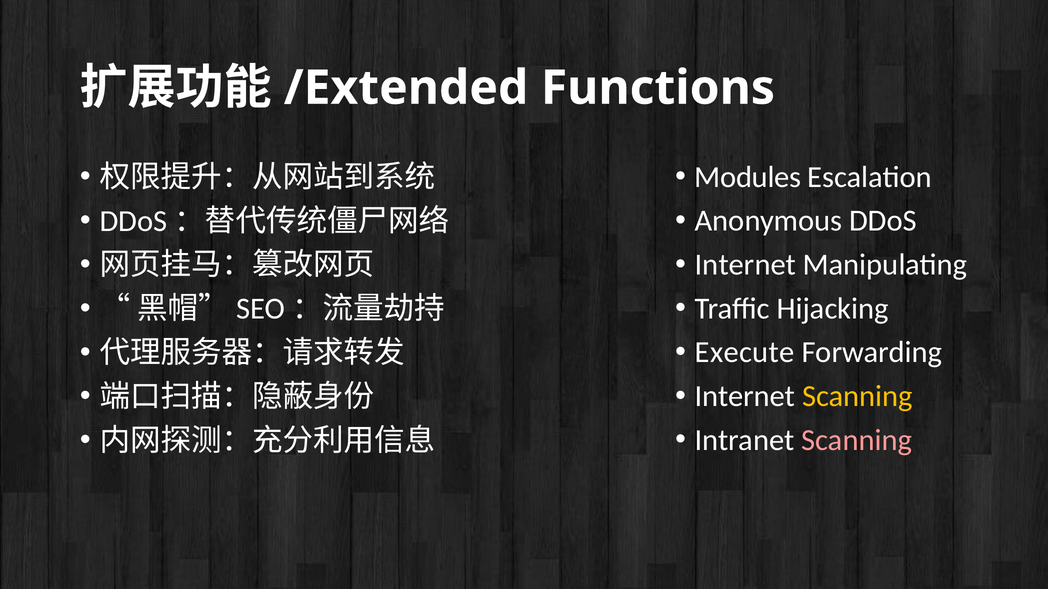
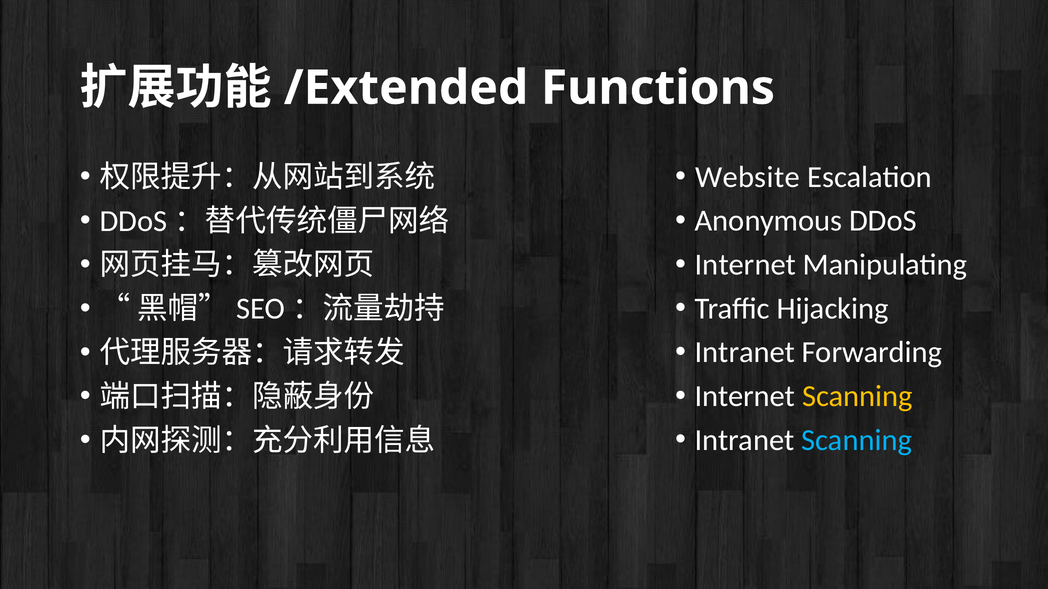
Modules: Modules -> Website
Execute at (745, 353): Execute -> Intranet
Scanning at (857, 440) colour: pink -> light blue
